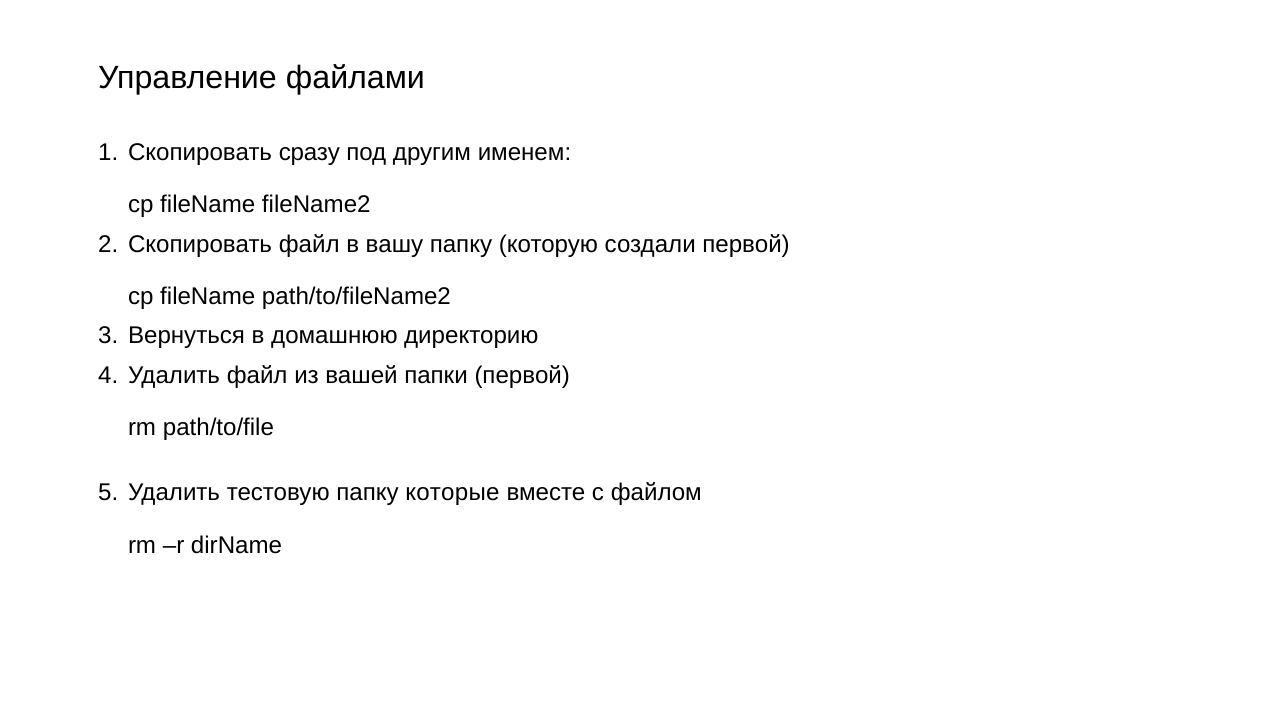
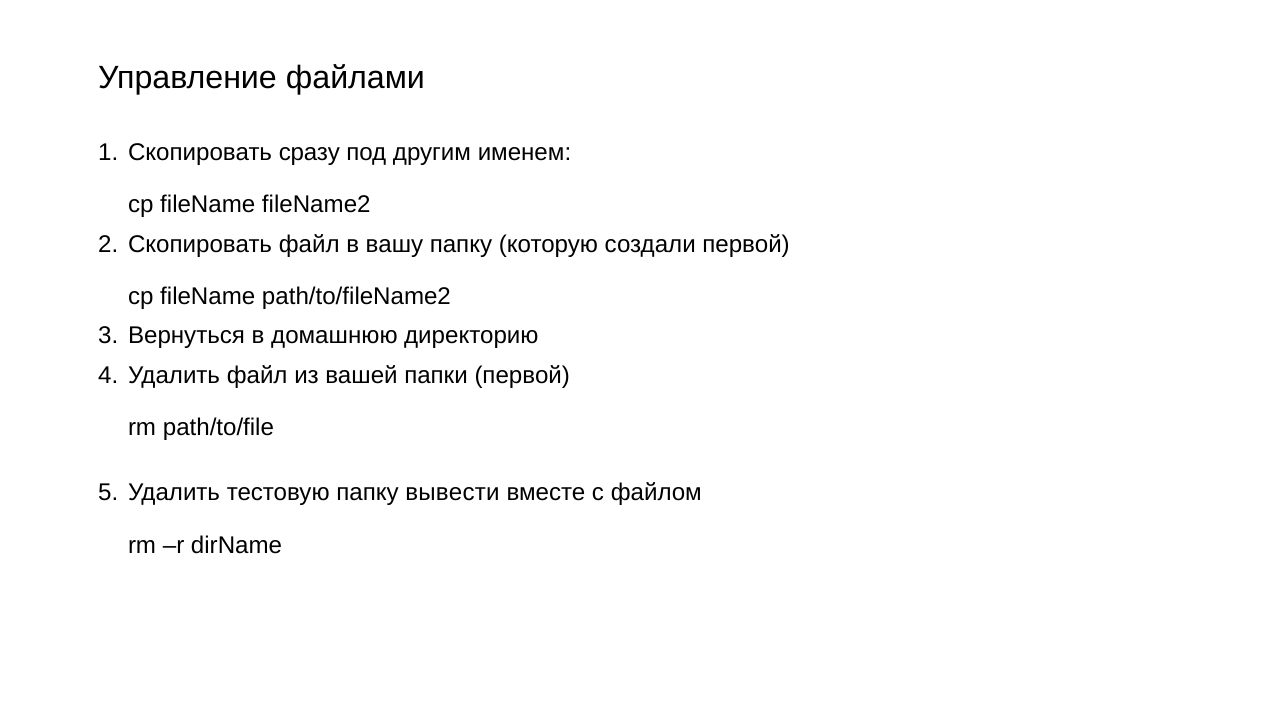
которые: которые -> вывести
